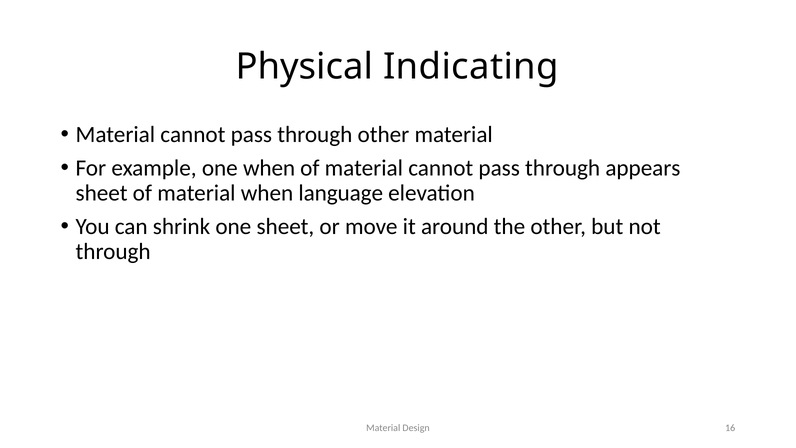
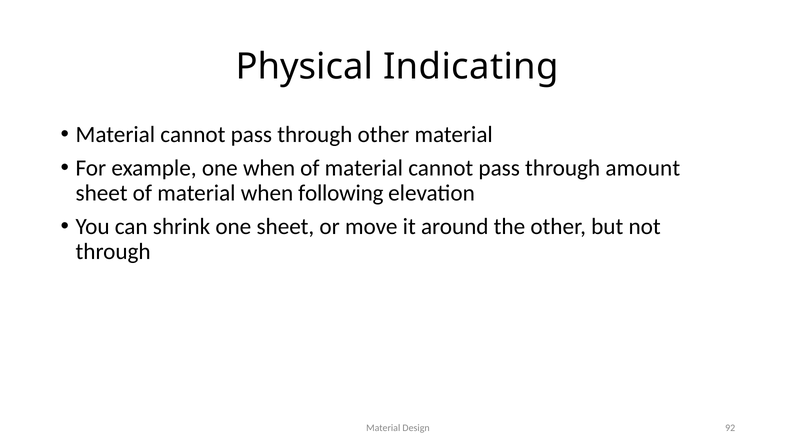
appears: appears -> amount
language: language -> following
16: 16 -> 92
